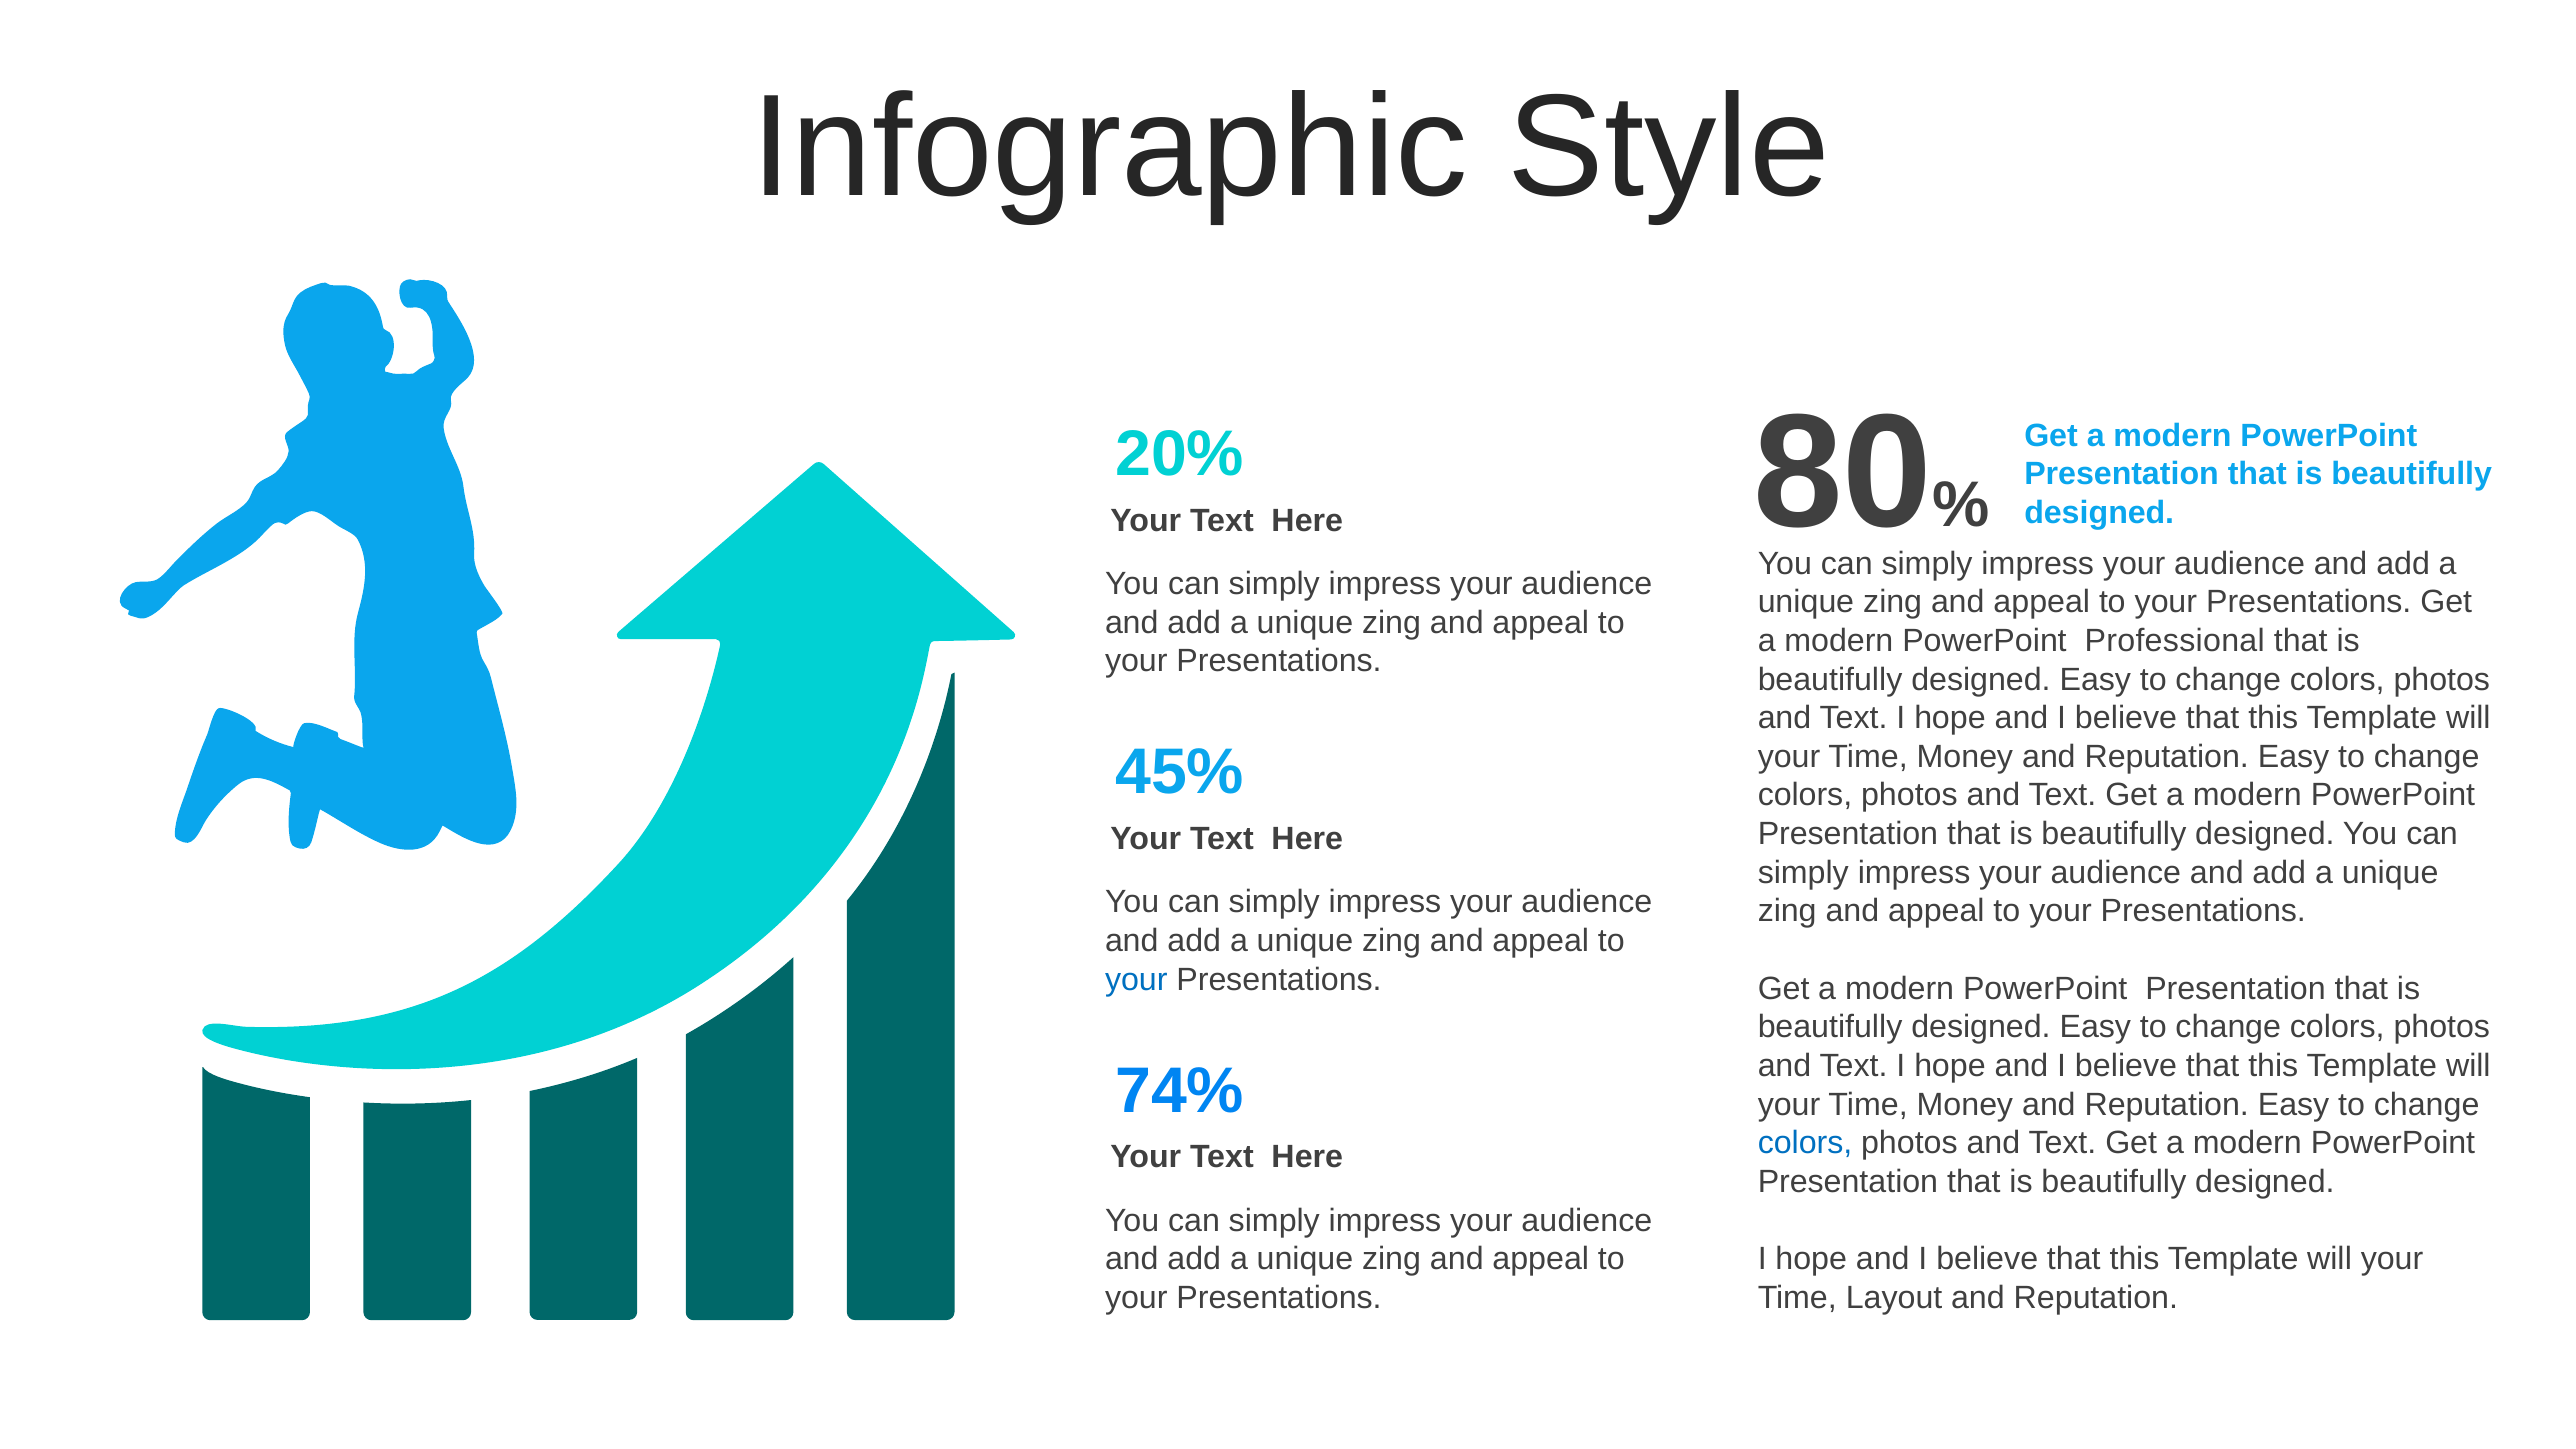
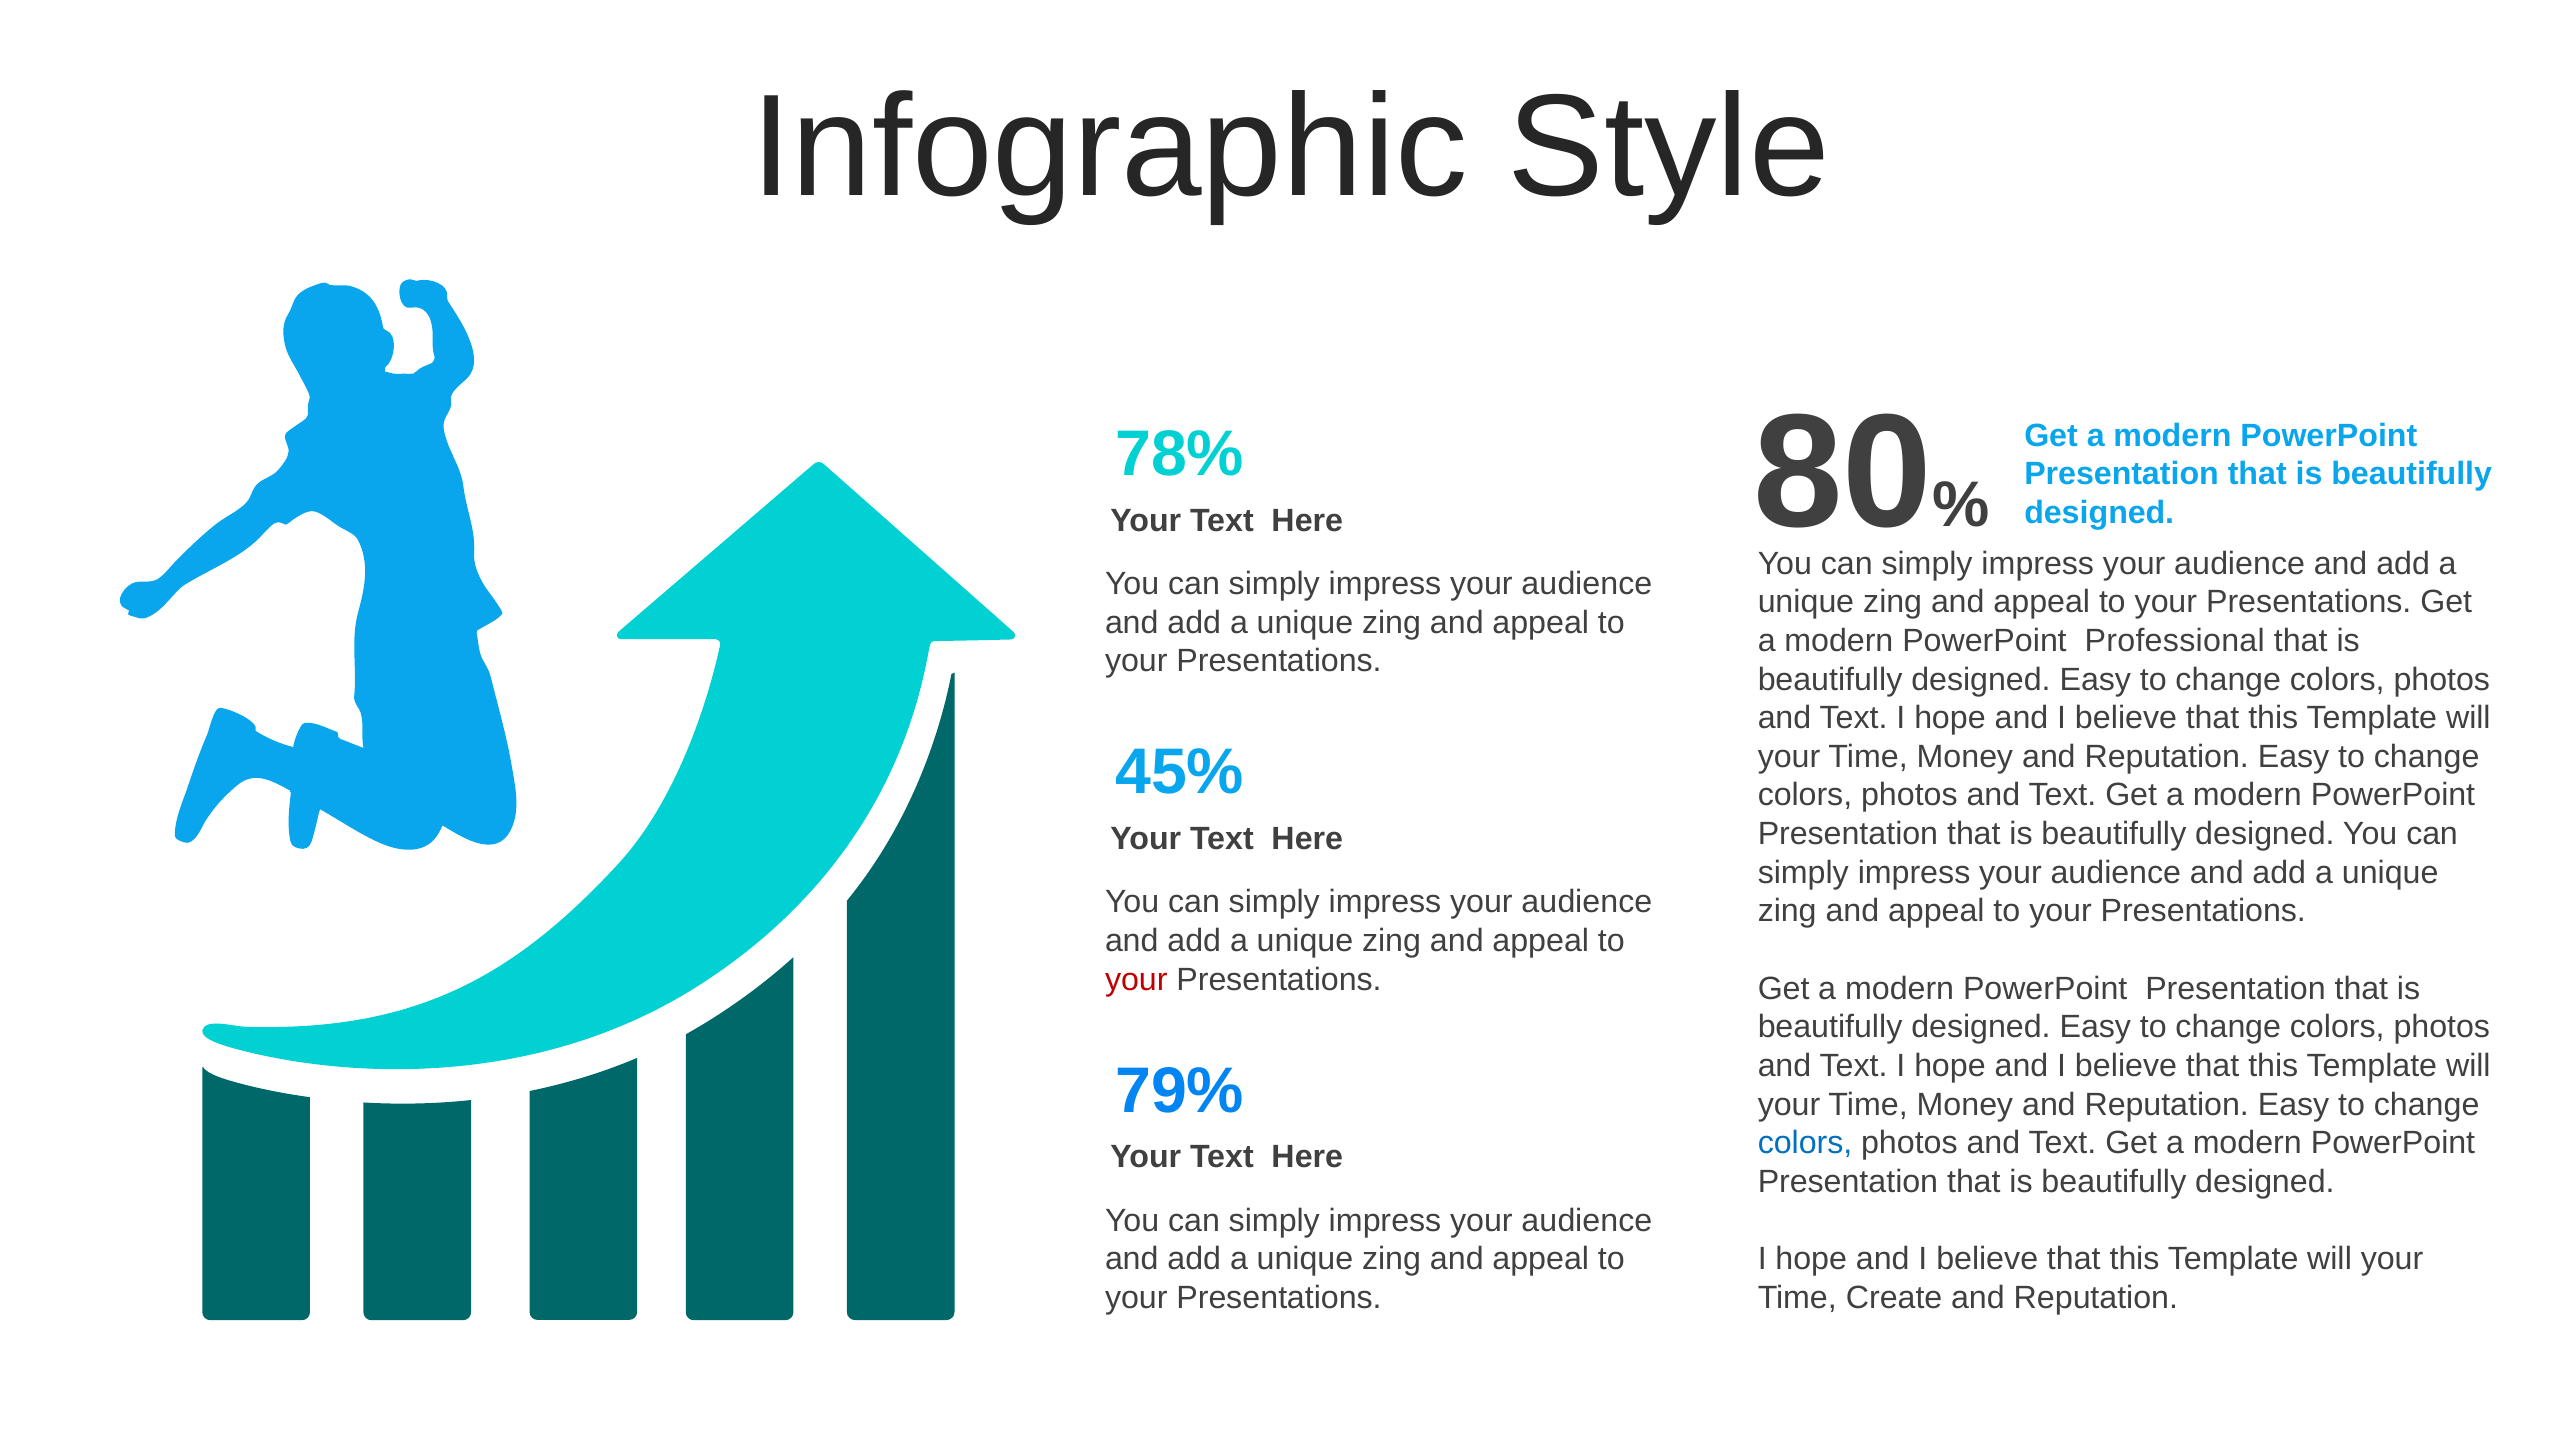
20%: 20% -> 78%
your at (1136, 979) colour: blue -> red
74%: 74% -> 79%
Layout: Layout -> Create
